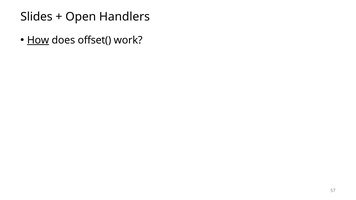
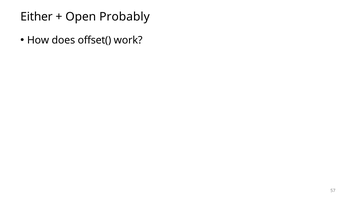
Slides: Slides -> Either
Handlers: Handlers -> Probably
How underline: present -> none
